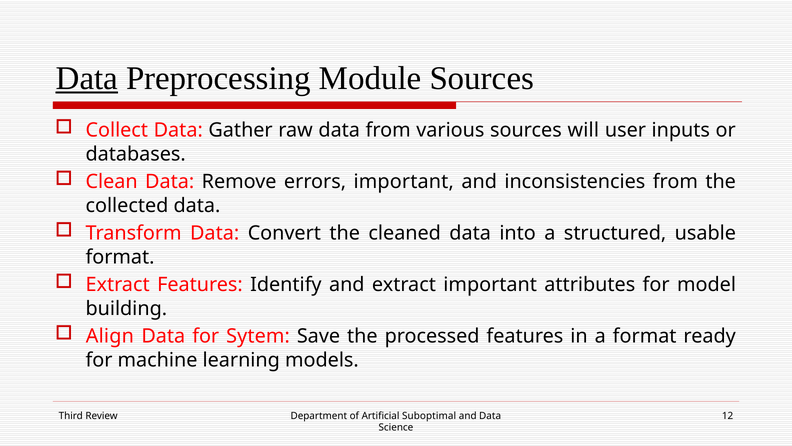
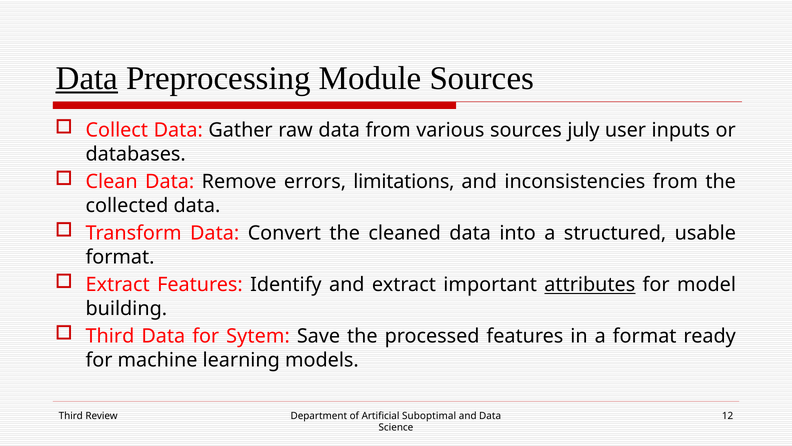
will: will -> july
errors important: important -> limitations
attributes underline: none -> present
Align at (110, 336): Align -> Third
